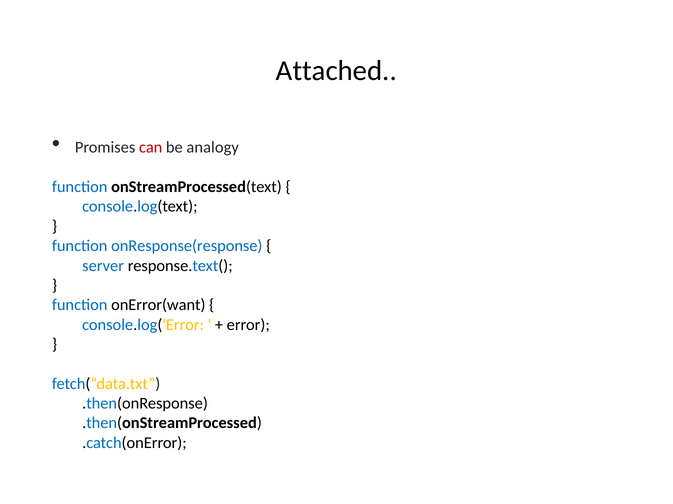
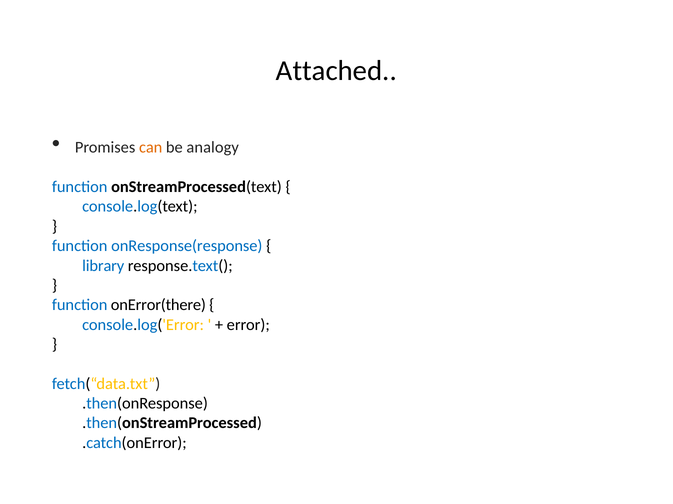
can colour: red -> orange
server: server -> library
onError(want: onError(want -> onError(there
